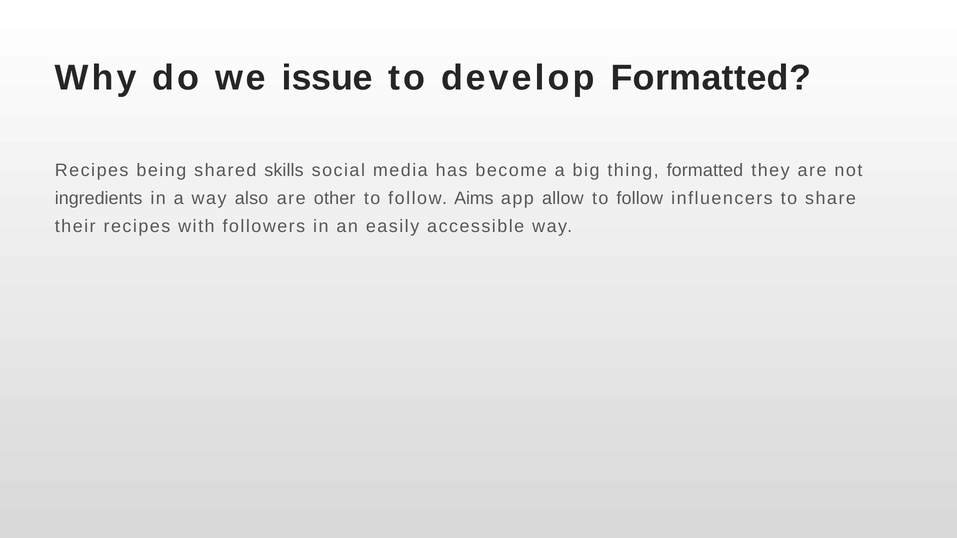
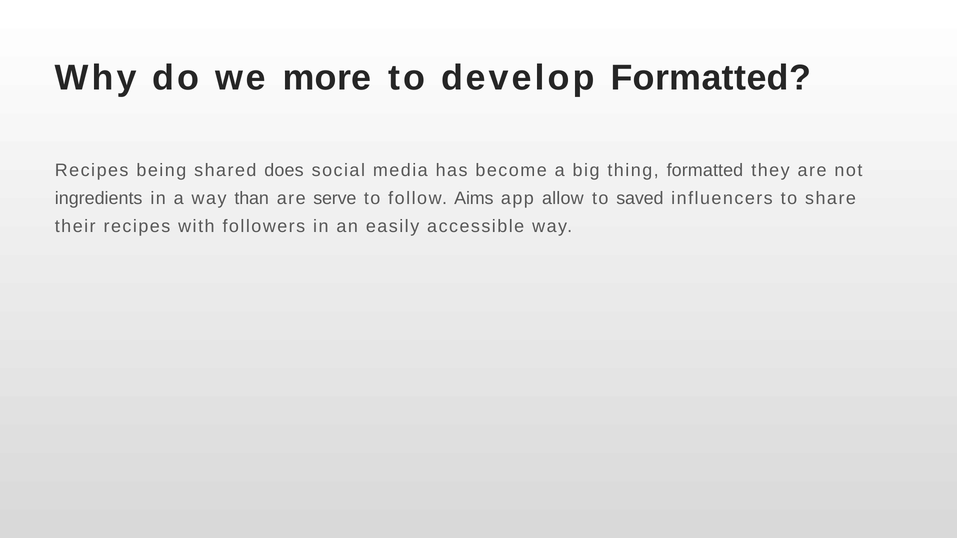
issue: issue -> more
skills: skills -> does
also: also -> than
other: other -> serve
follow at (640, 199): follow -> saved
